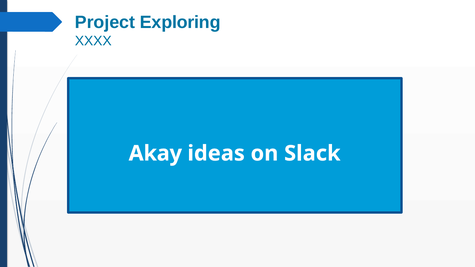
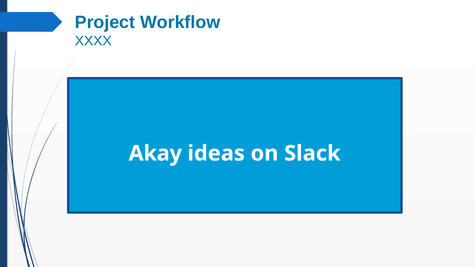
Exploring: Exploring -> Workflow
